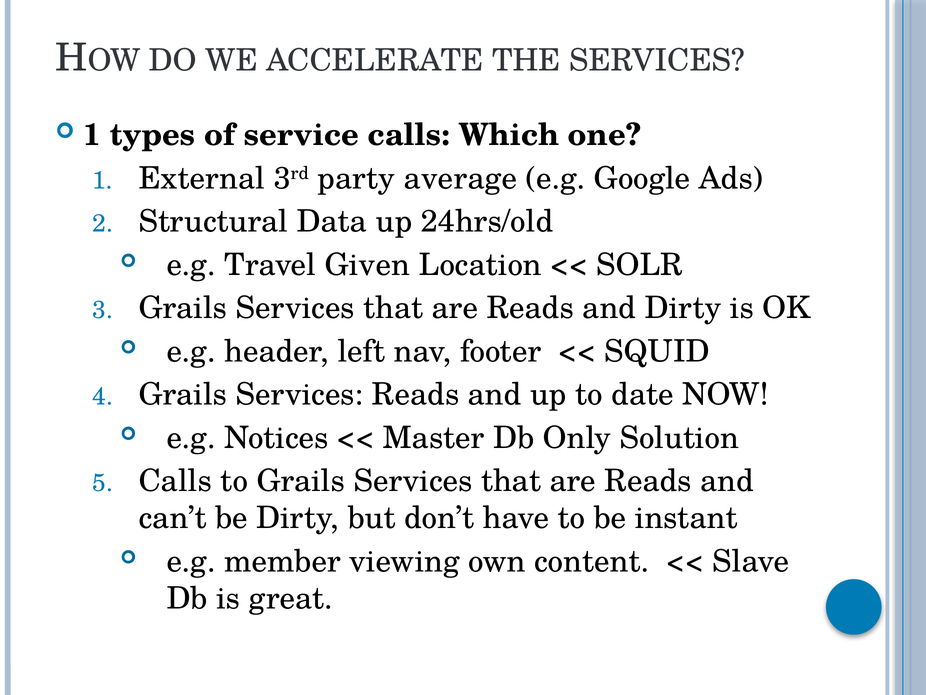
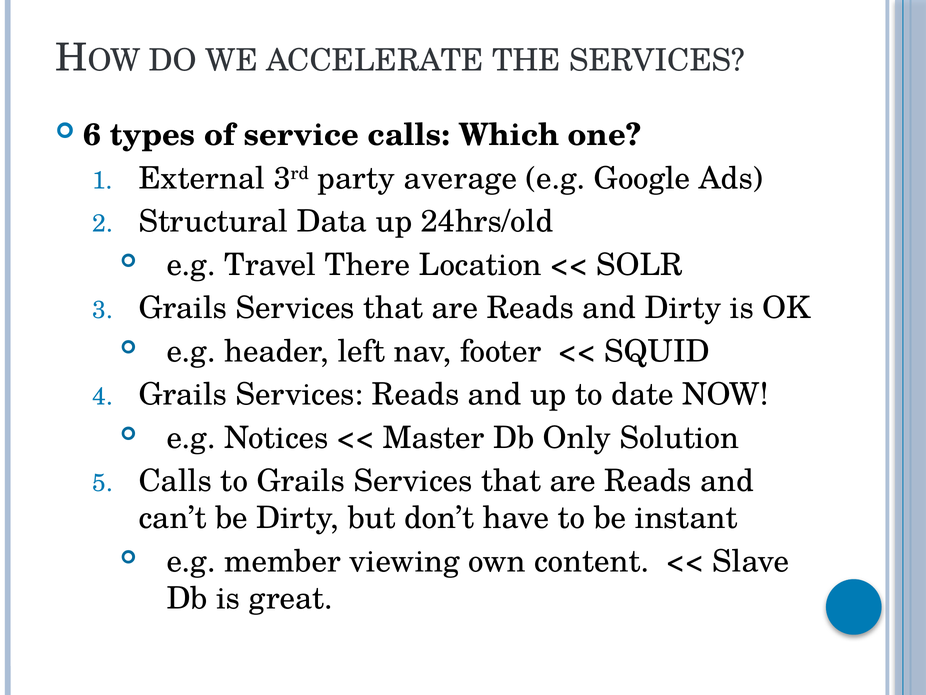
1 at (92, 135): 1 -> 6
Given: Given -> There
